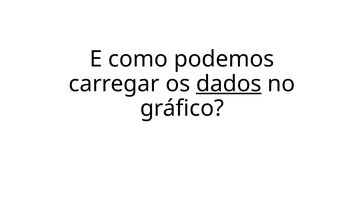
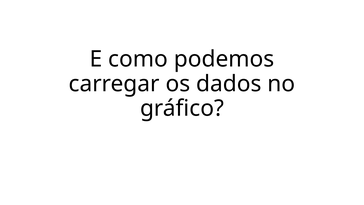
dados underline: present -> none
